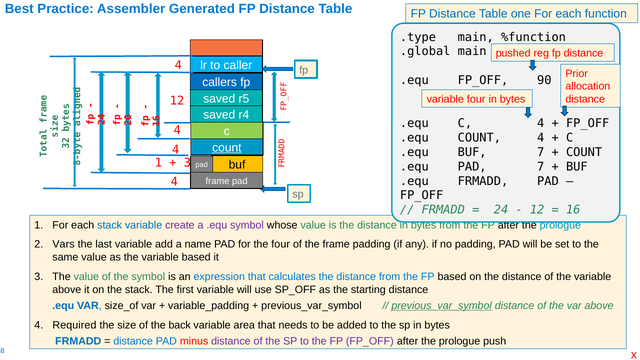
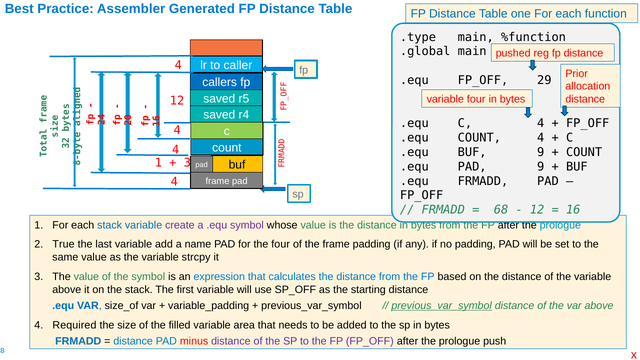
90: 90 -> 29
count at (227, 148) underline: present -> none
BUF 7: 7 -> 9
PAD 7: 7 -> 9
24: 24 -> 68
Vars: Vars -> True
variable based: based -> strcpy
back: back -> filled
